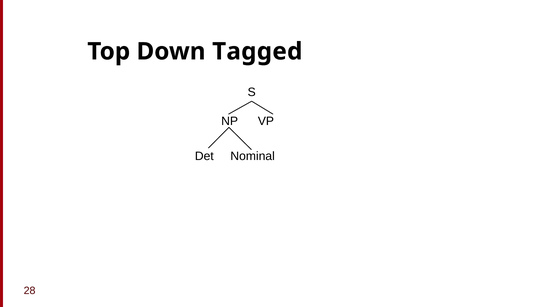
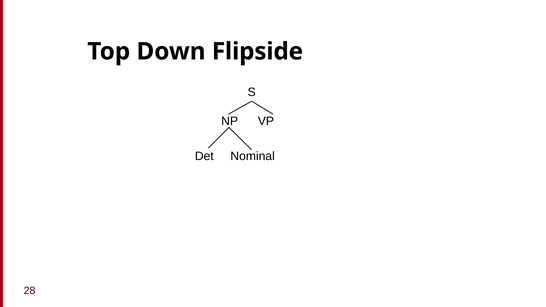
Tagged: Tagged -> Flipside
